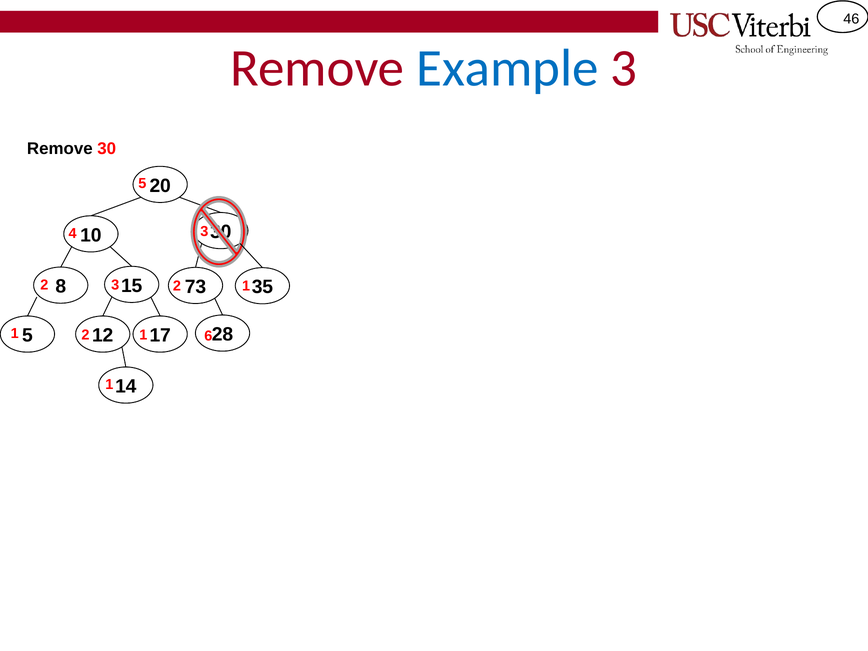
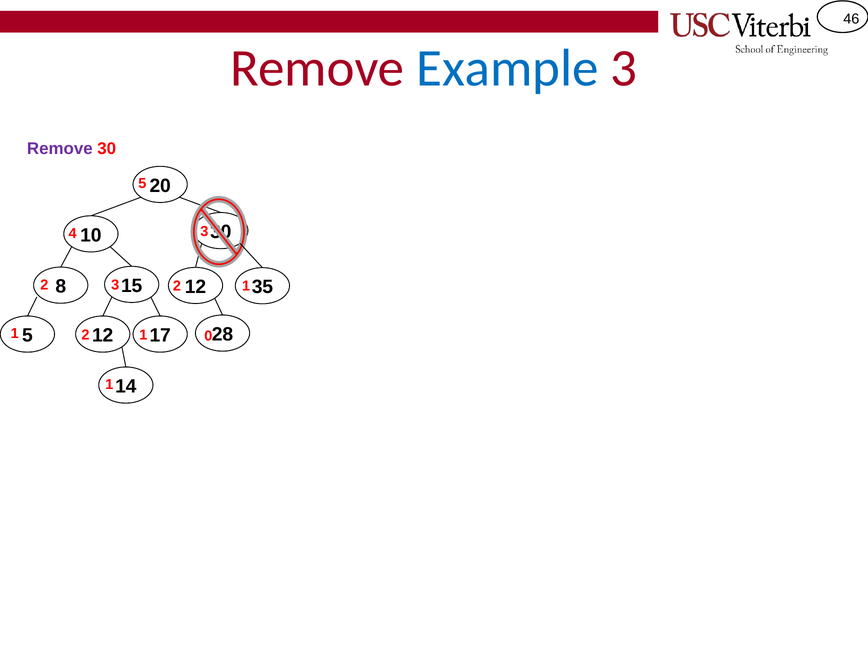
Remove at (60, 149) colour: black -> purple
3 73: 73 -> 12
6: 6 -> 0
